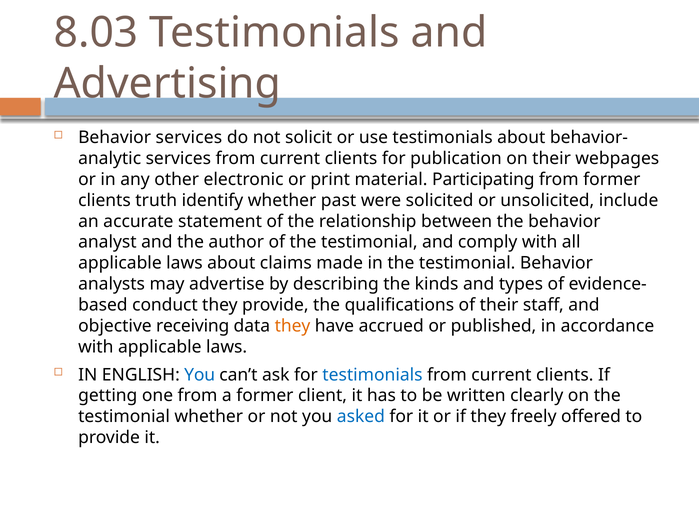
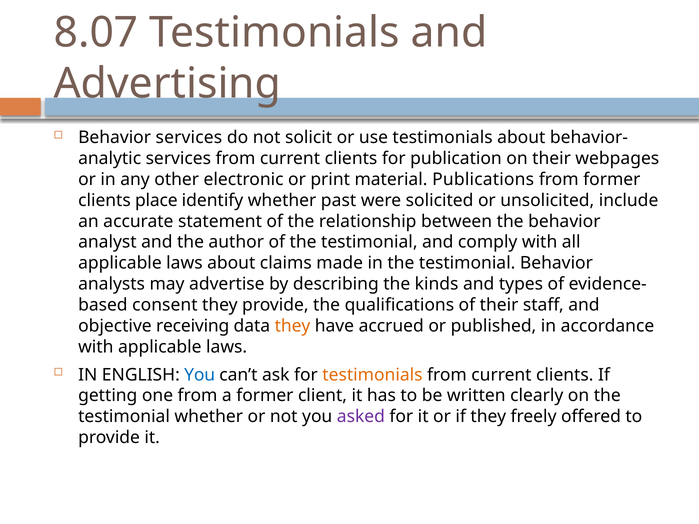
8.03: 8.03 -> 8.07
Participating: Participating -> Publications
truth: truth -> place
conduct: conduct -> consent
testimonials at (372, 375) colour: blue -> orange
asked colour: blue -> purple
